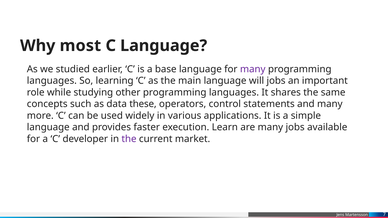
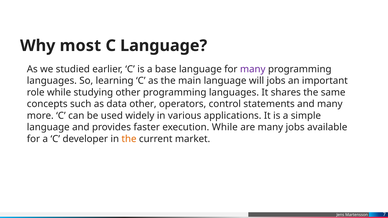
data these: these -> other
execution Learn: Learn -> While
the at (129, 139) colour: purple -> orange
